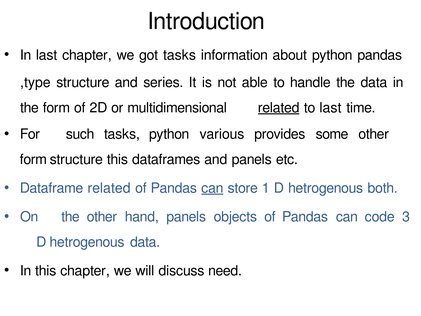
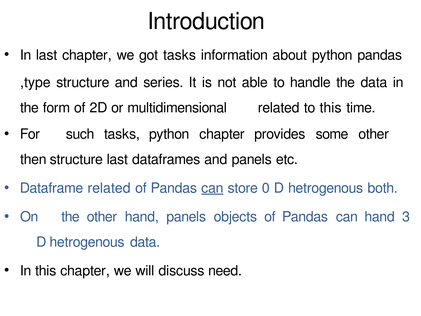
related at (279, 108) underline: present -> none
to last: last -> this
python various: various -> chapter
form at (33, 159): form -> then
structure this: this -> last
1: 1 -> 0
can code: code -> hand
